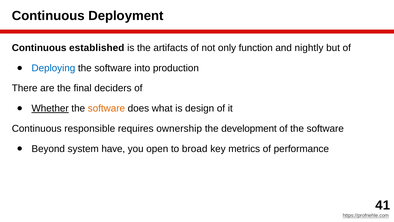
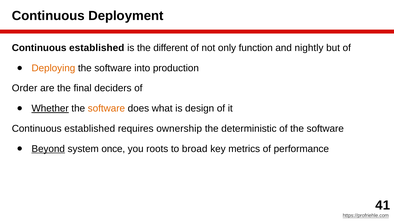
artifacts: artifacts -> different
Deploying colour: blue -> orange
There: There -> Order
responsible at (90, 128): responsible -> established
development: development -> deterministic
Beyond underline: none -> present
have: have -> once
open: open -> roots
